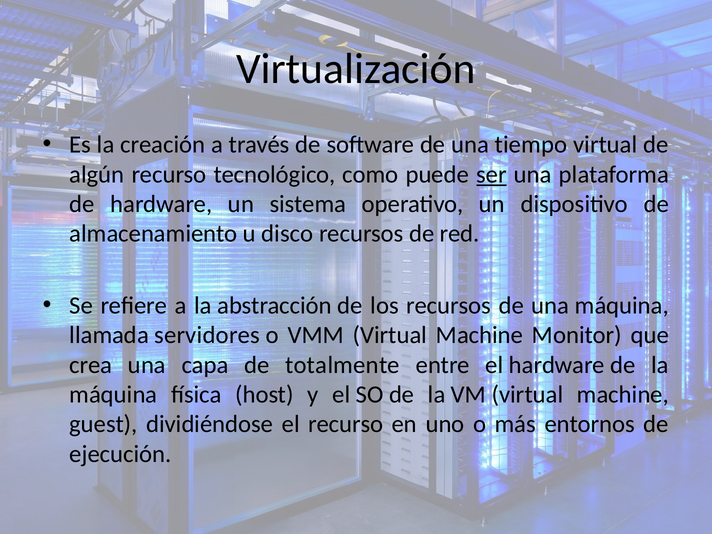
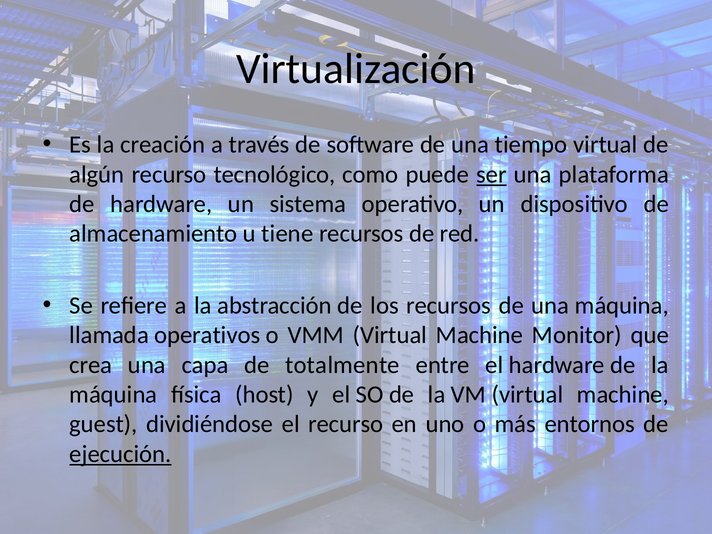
disco: disco -> tiene
servidores: servidores -> operativos
ejecución underline: none -> present
